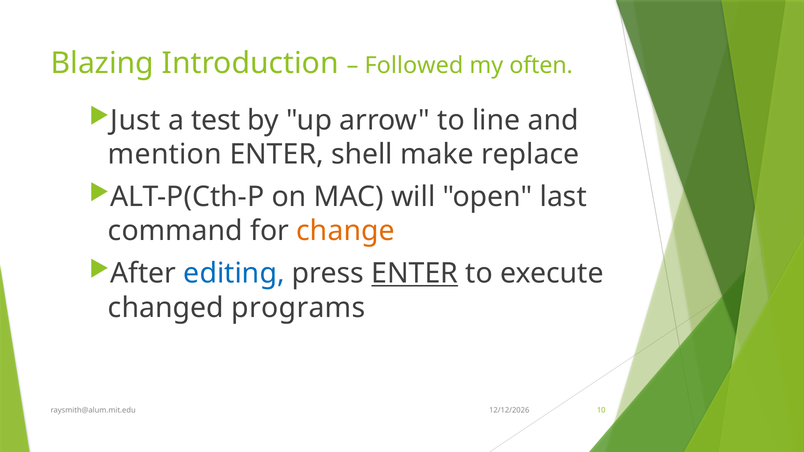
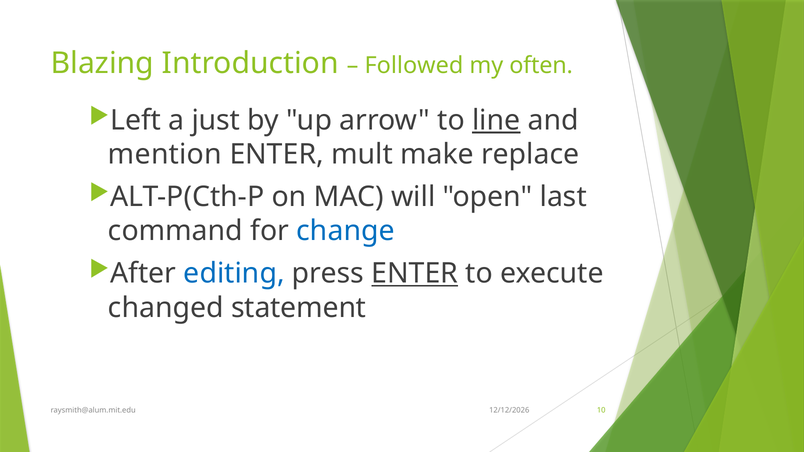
Just: Just -> Left
test: test -> just
line underline: none -> present
shell: shell -> mult
change colour: orange -> blue
programs: programs -> statement
